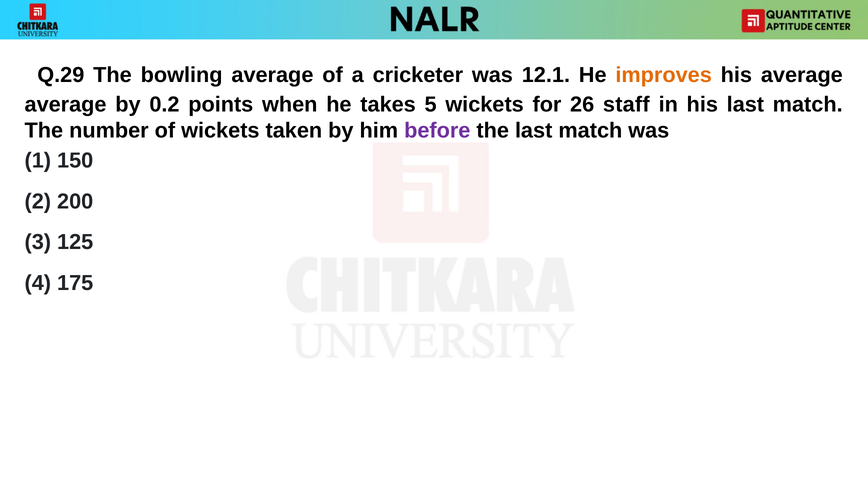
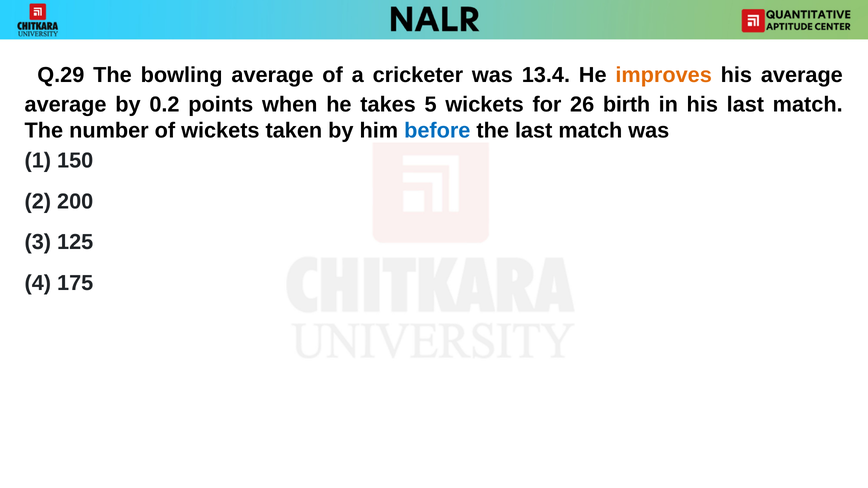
12.1: 12.1 -> 13.4
staff: staff -> birth
before colour: purple -> blue
